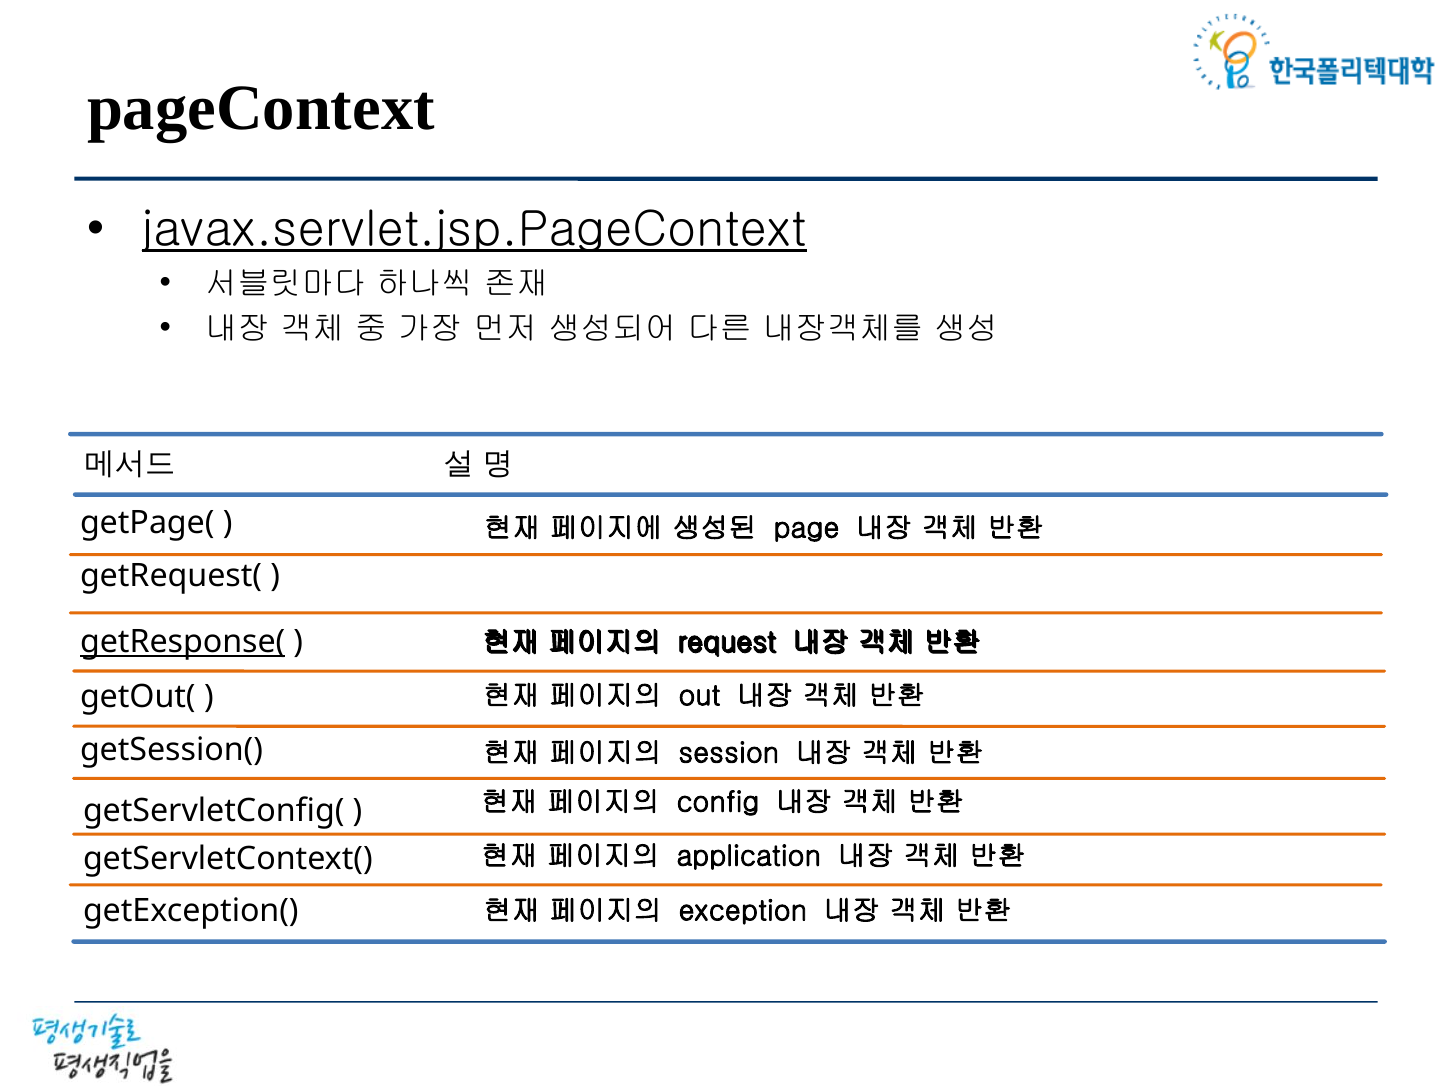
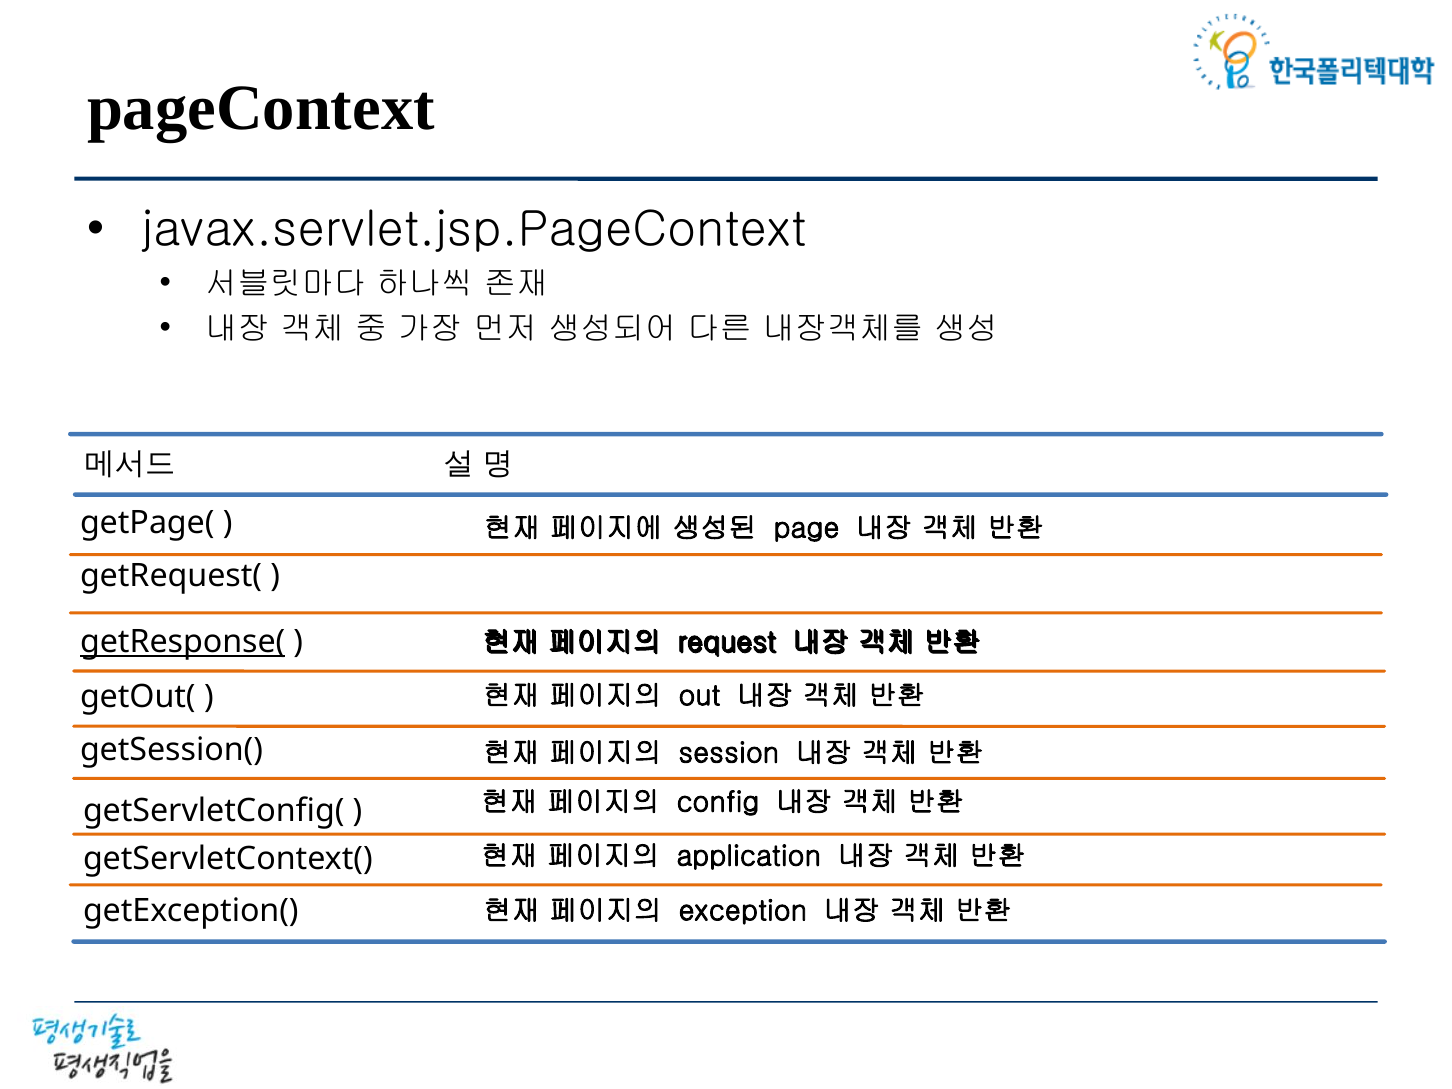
javax.servlet.jsp.PageContext underline: present -> none
